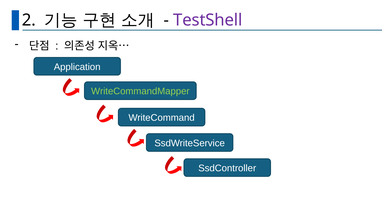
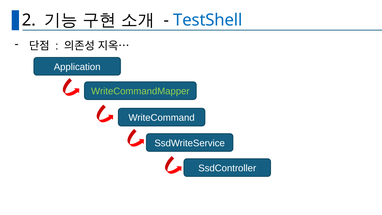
TestShell colour: purple -> blue
